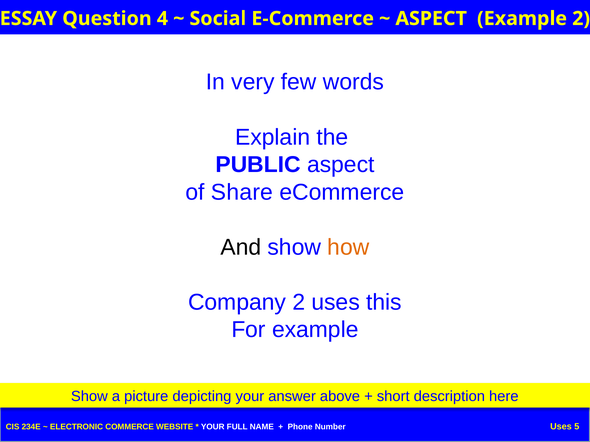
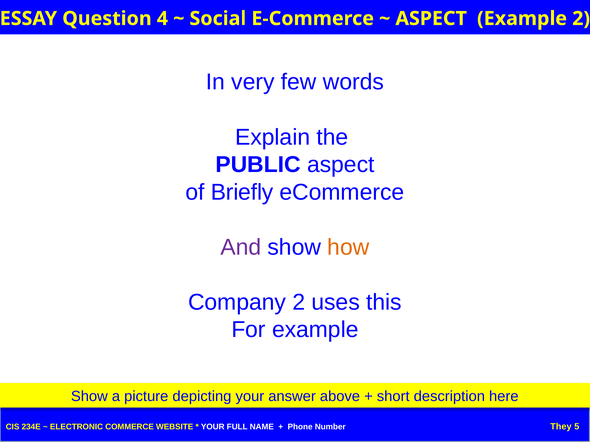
Share: Share -> Briefly
And colour: black -> purple
Uses at (561, 427): Uses -> They
